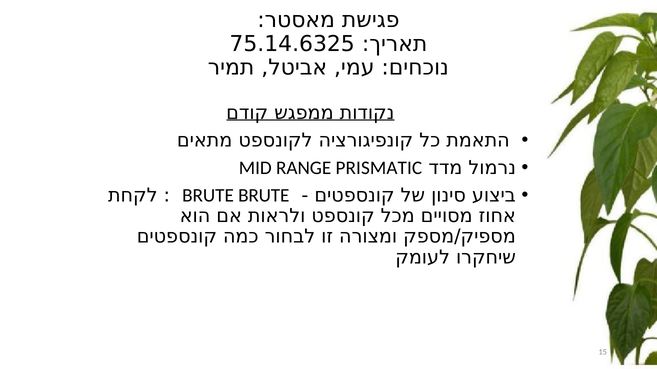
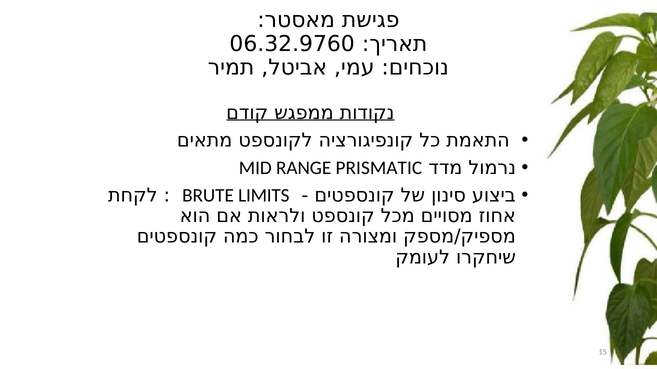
75.14.6325: 75.14.6325 -> 06.32.9760
BRUTE BRUTE: BRUTE -> LIMITS
